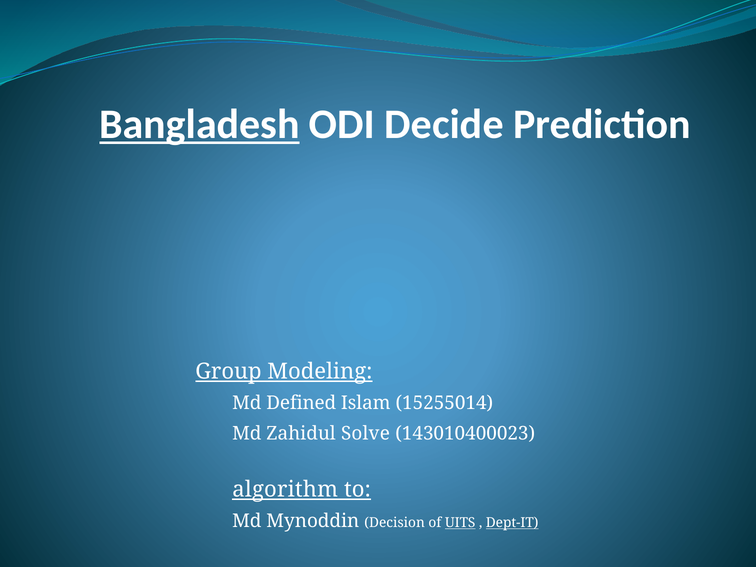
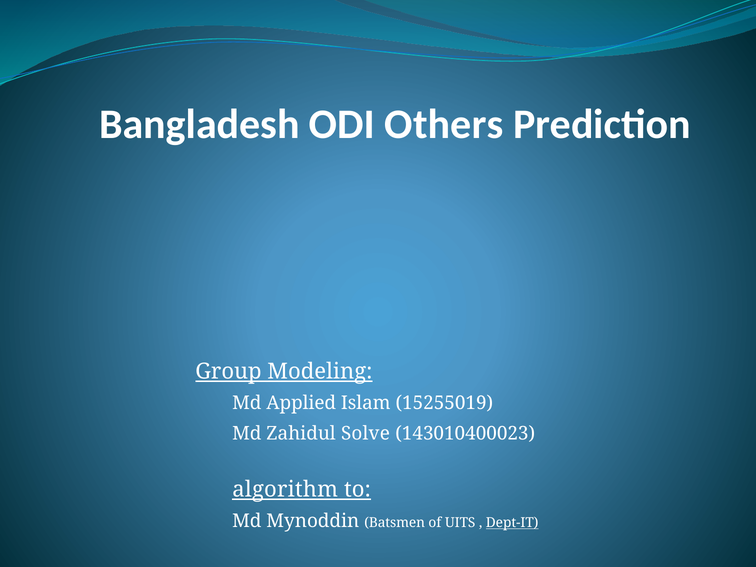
Bangladesh underline: present -> none
Decide: Decide -> Others
Defined: Defined -> Applied
15255014: 15255014 -> 15255019
Decision: Decision -> Batsmen
UITS underline: present -> none
